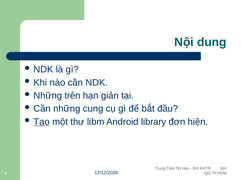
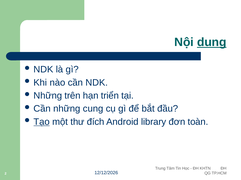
dung underline: none -> present
giản: giản -> triển
libm: libm -> đích
hiện: hiện -> toàn
